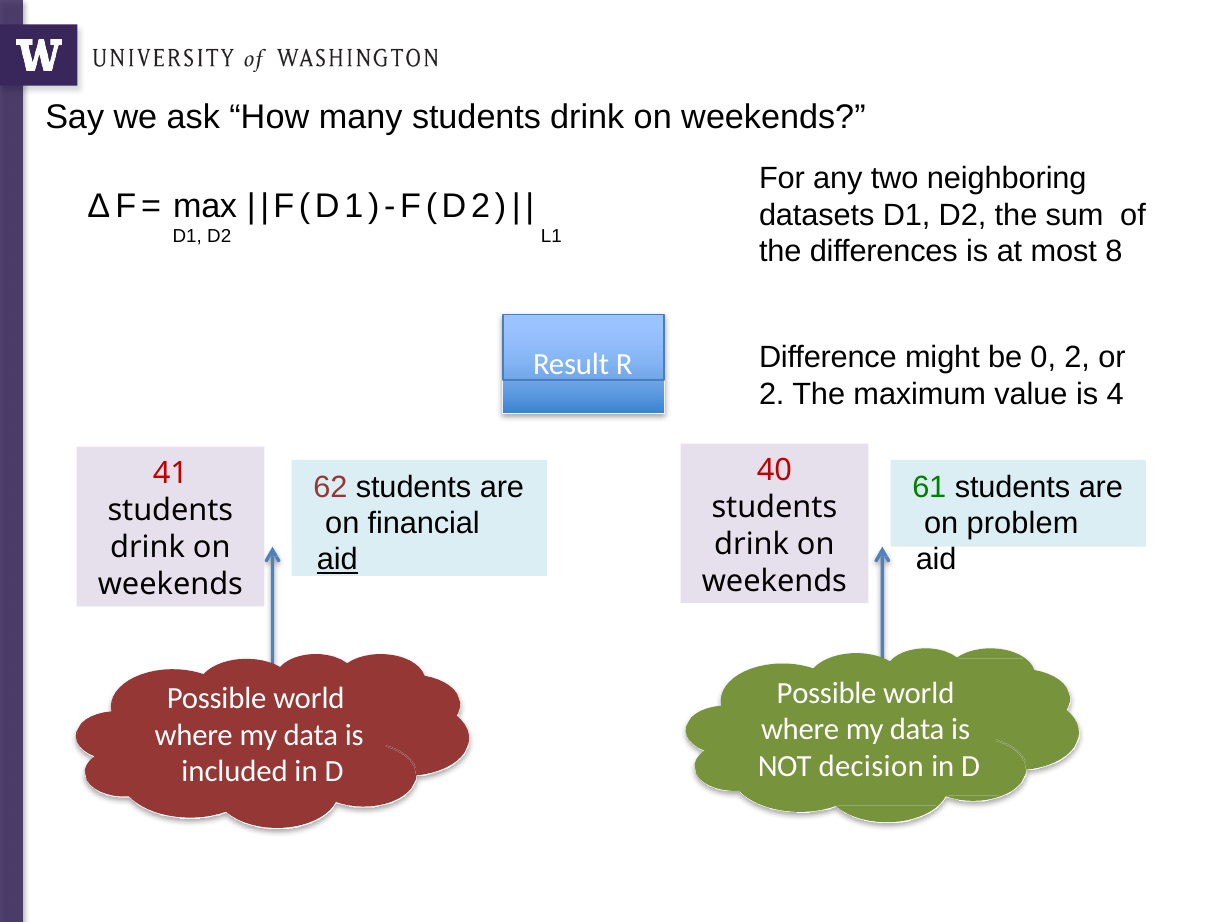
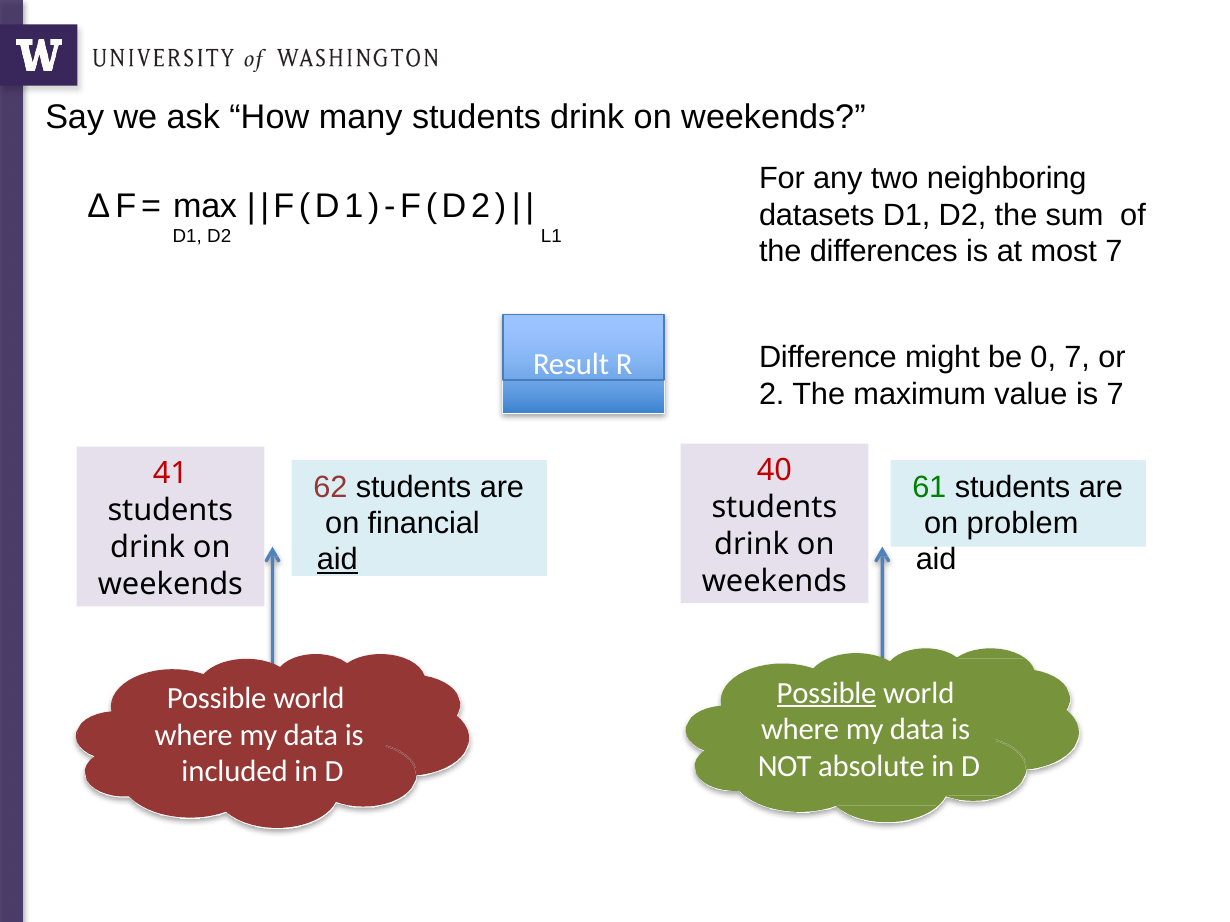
most 8: 8 -> 7
0 2: 2 -> 7
is 4: 4 -> 7
Possible at (827, 693) underline: none -> present
decision: decision -> absolute
